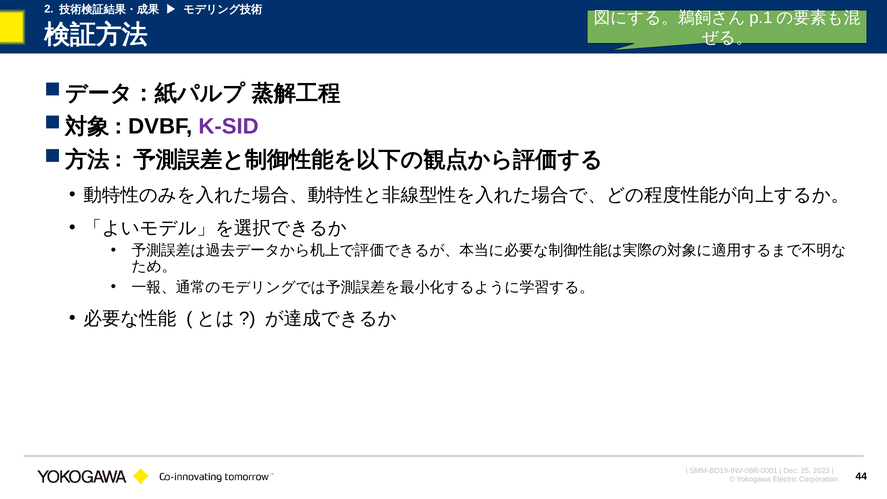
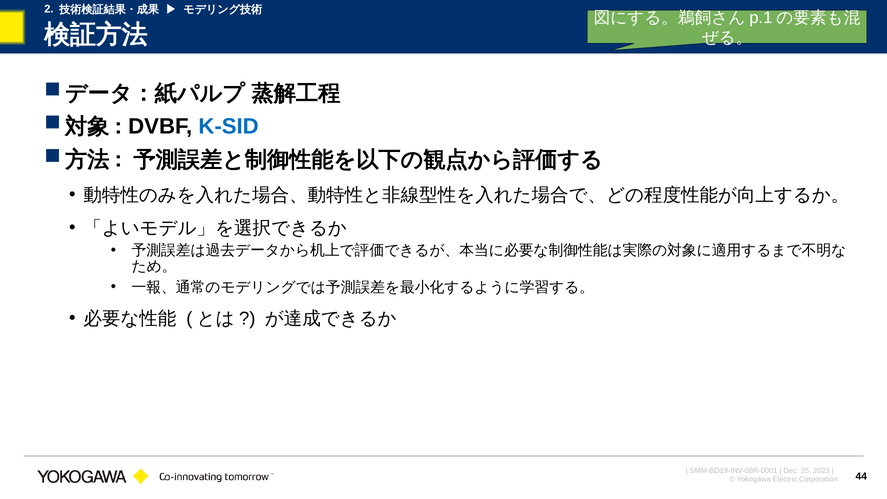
K-SID colour: purple -> blue
